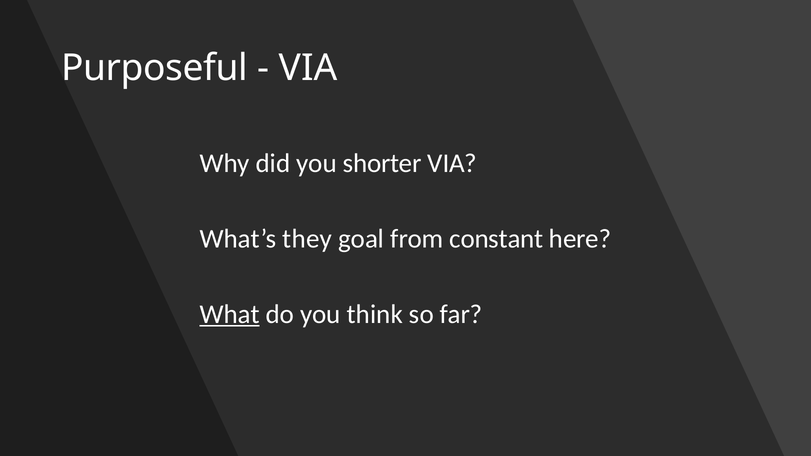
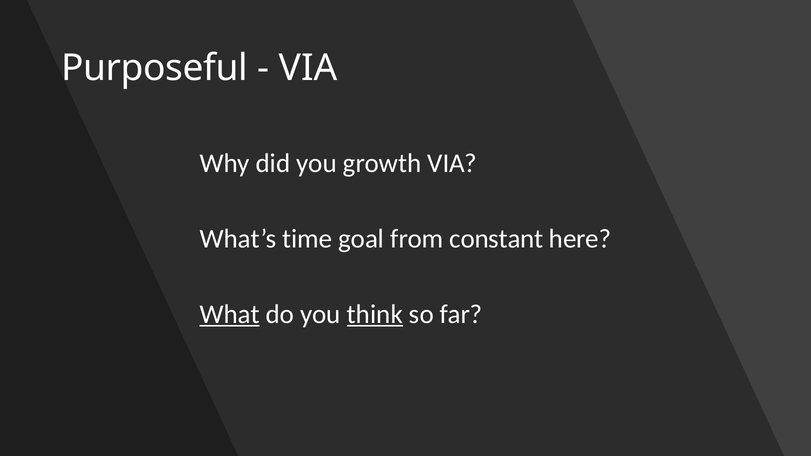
shorter: shorter -> growth
they: they -> time
think underline: none -> present
